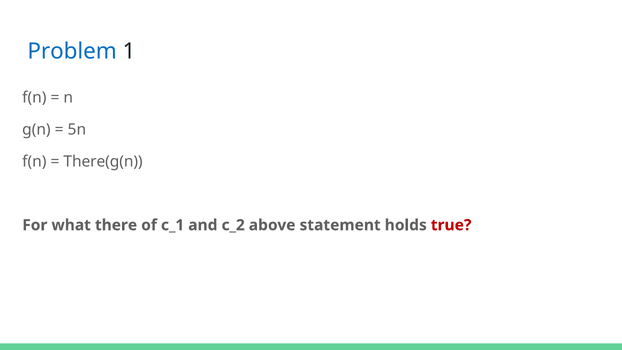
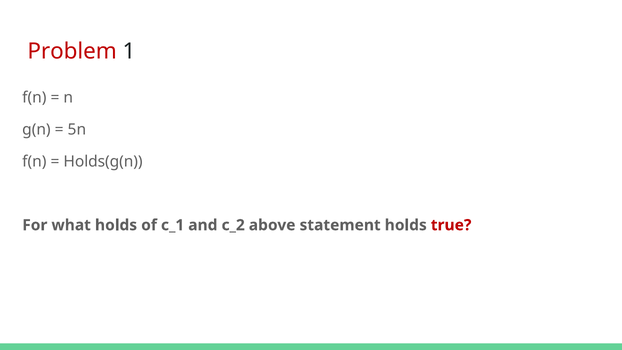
Problem colour: blue -> red
There(g(n: There(g(n -> Holds(g(n
what there: there -> holds
